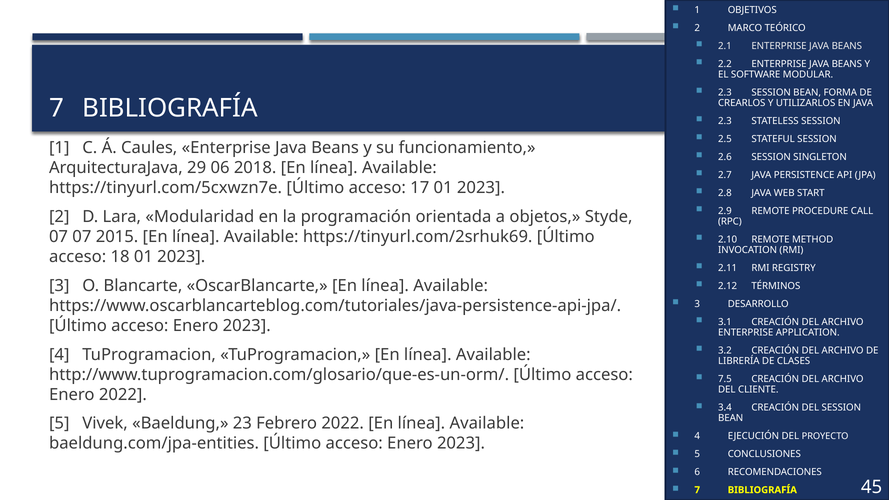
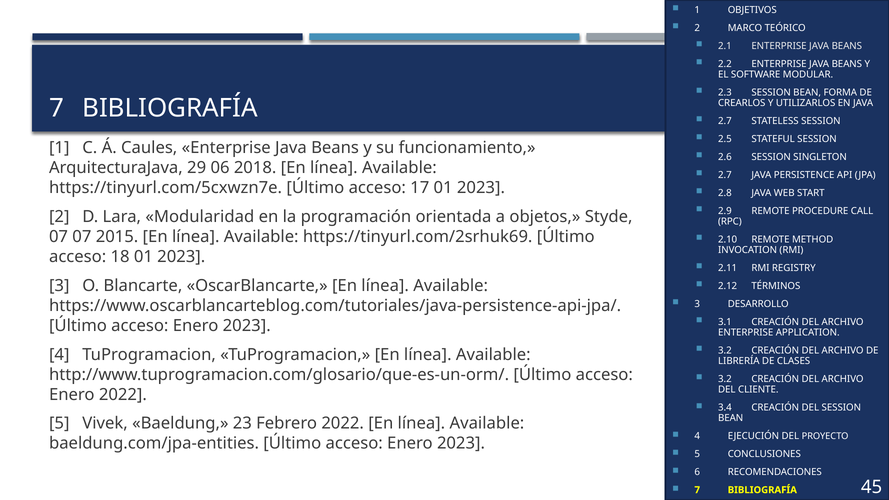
2.3 at (725, 121): 2.3 -> 2.7
7.5 at (725, 379): 7.5 -> 3.2
